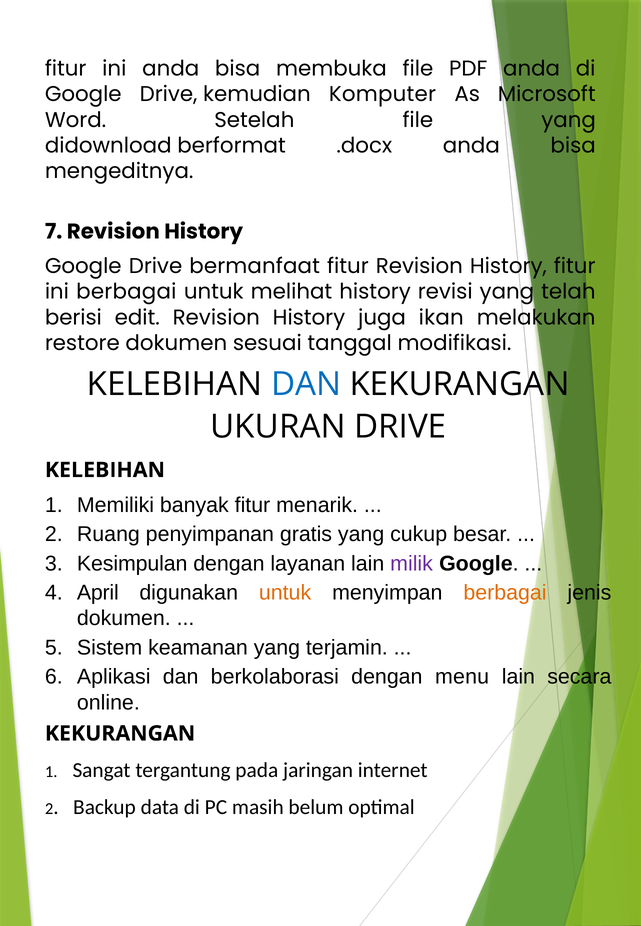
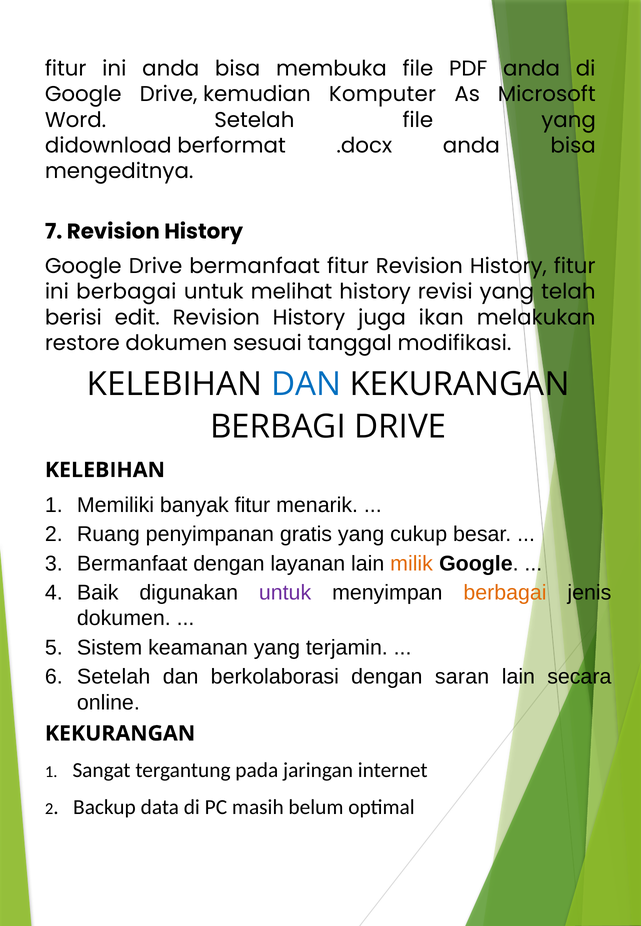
UKURAN: UKURAN -> BERBAGI
Kesimpulan at (132, 564): Kesimpulan -> Bermanfaat
milik colour: purple -> orange
April: April -> Baik
untuk at (285, 593) colour: orange -> purple
Aplikasi at (114, 677): Aplikasi -> Setelah
menu: menu -> saran
